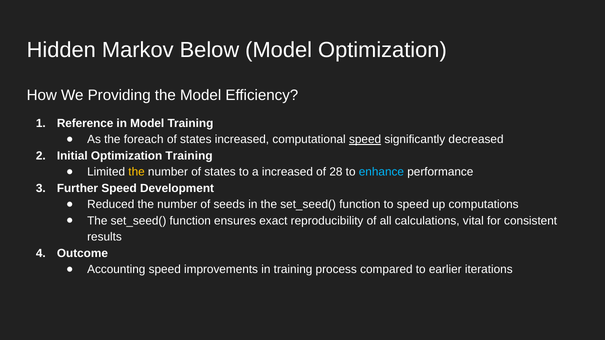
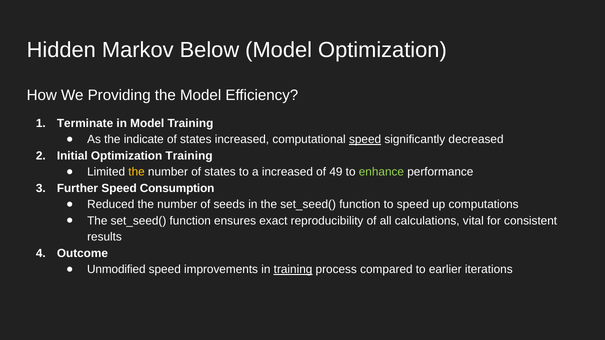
Reference: Reference -> Terminate
foreach: foreach -> indicate
28: 28 -> 49
enhance colour: light blue -> light green
Development: Development -> Consumption
Accounting: Accounting -> Unmodified
training at (293, 270) underline: none -> present
